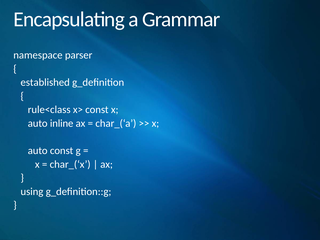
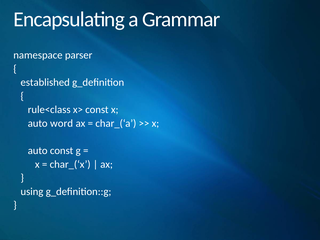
inline: inline -> word
